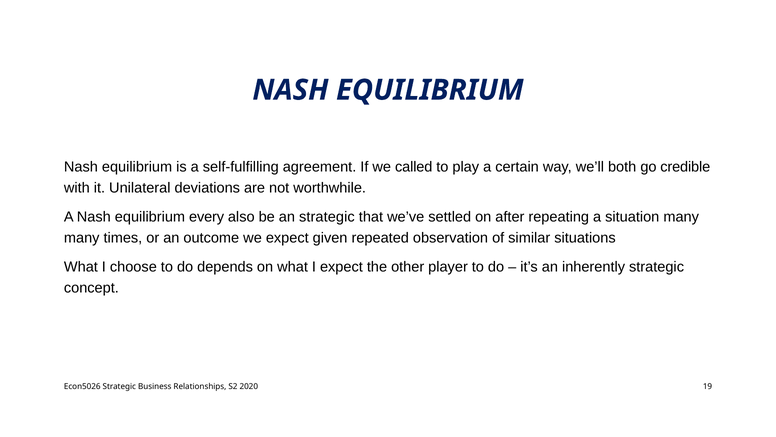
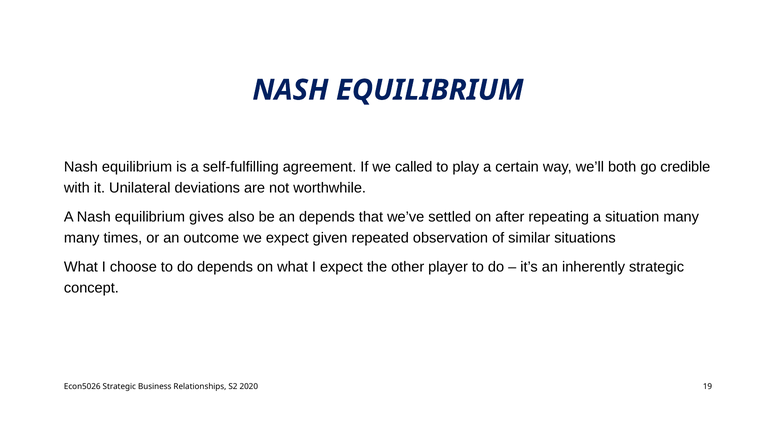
every: every -> gives
an strategic: strategic -> depends
